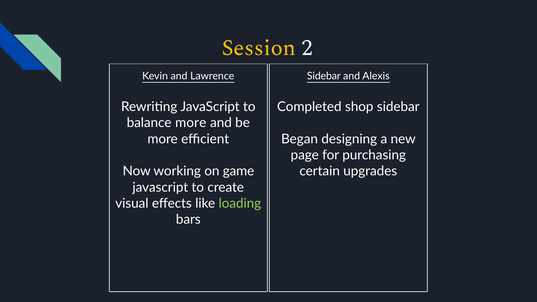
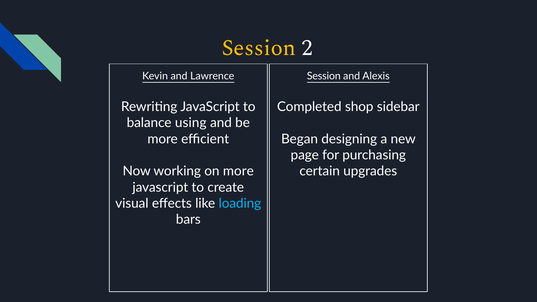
Sidebar at (324, 76): Sidebar -> Session
balance more: more -> using
on game: game -> more
loading colour: light green -> light blue
